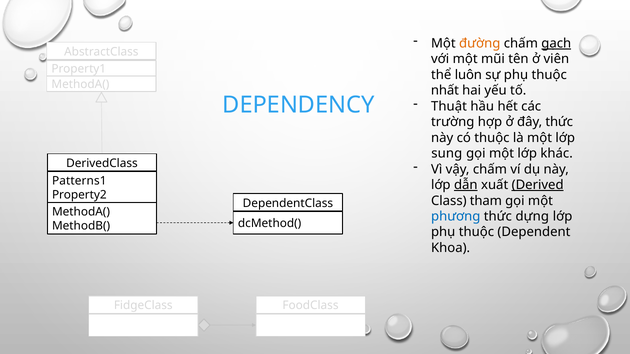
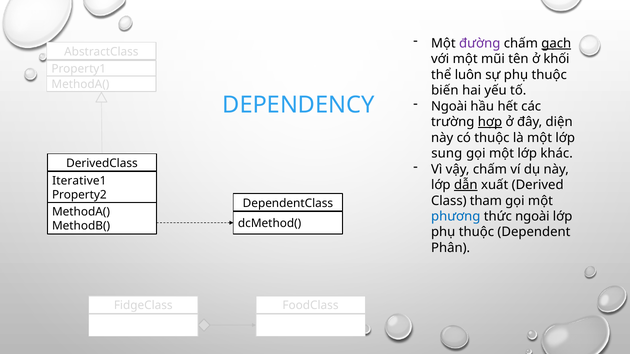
đường colour: orange -> purple
viên: viên -> khối
nhất: nhất -> biến
Thuật at (449, 106): Thuật -> Ngoài
hợp underline: none -> present
đây thức: thức -> diện
Patterns1: Patterns1 -> Iterative1
Derived underline: present -> none
thức dựng: dựng -> ngoài
Khoa: Khoa -> Phân
